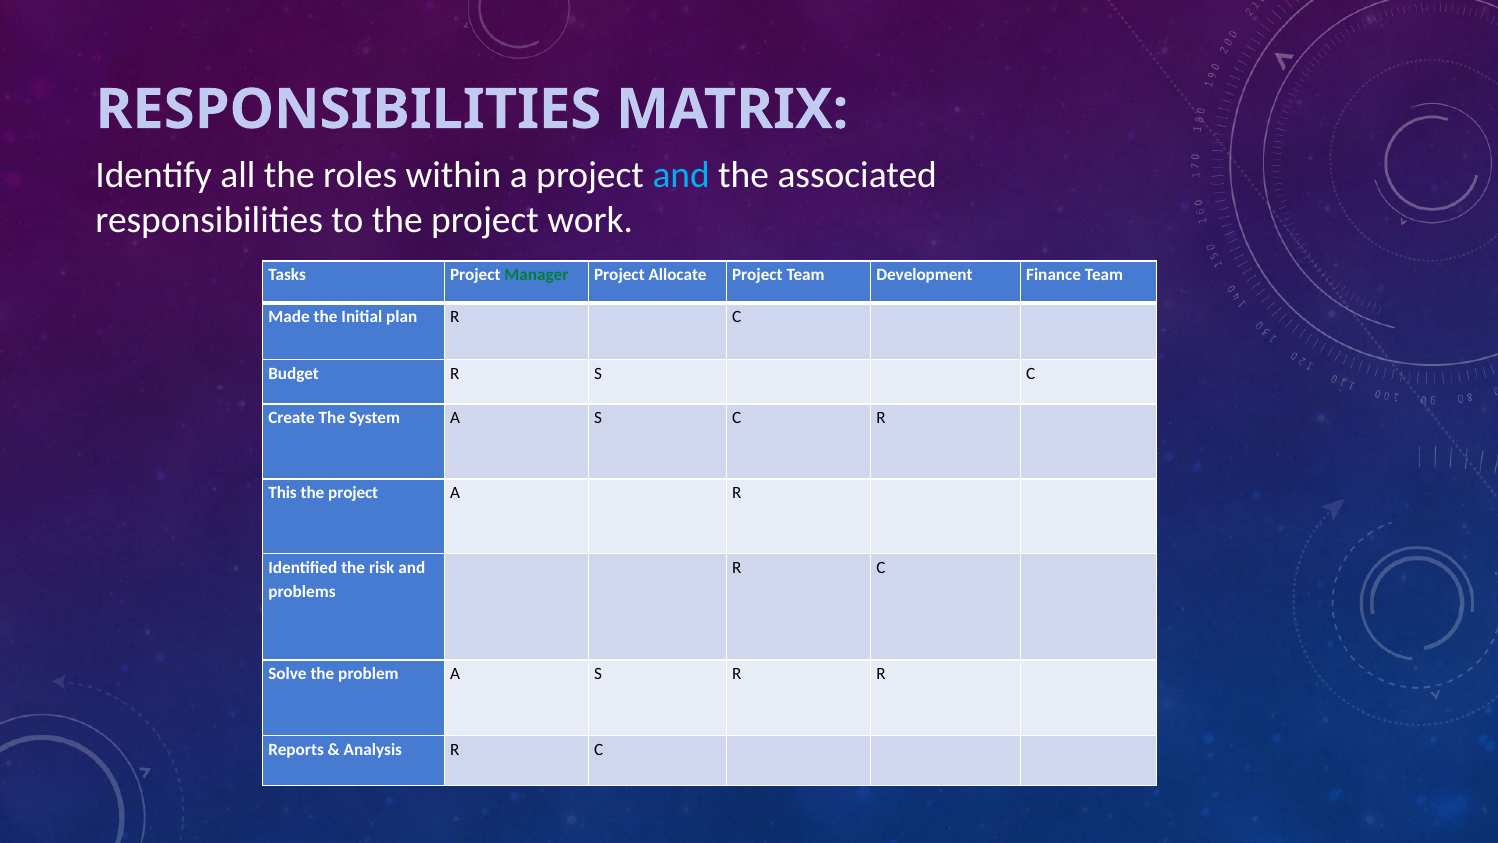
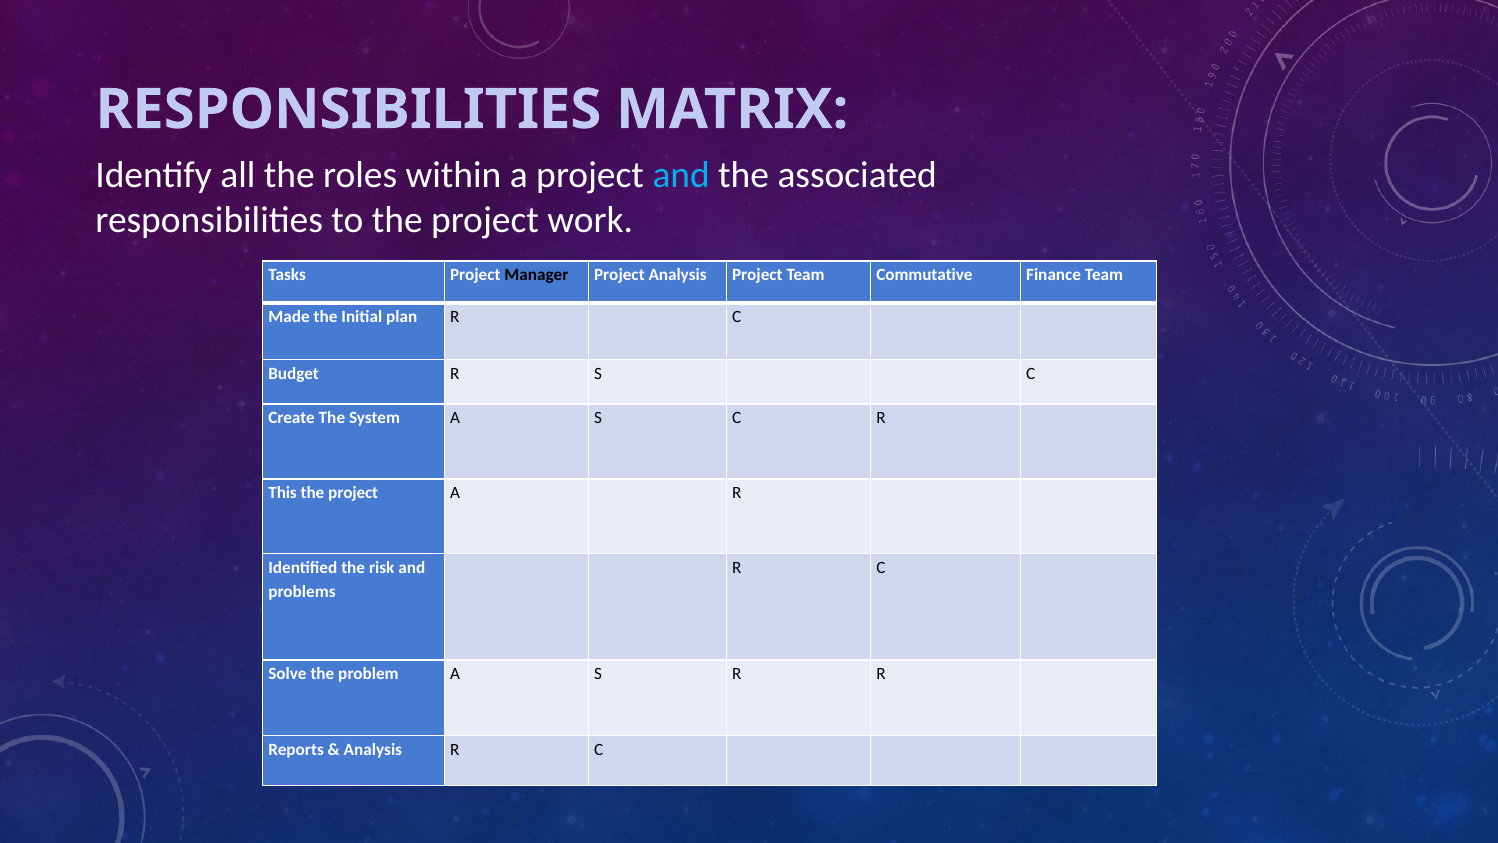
Manager colour: green -> black
Project Allocate: Allocate -> Analysis
Development: Development -> Commutative
